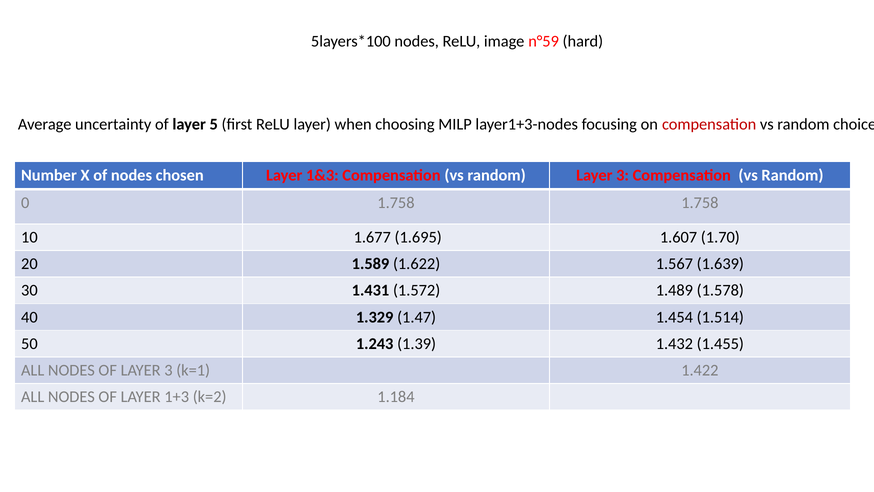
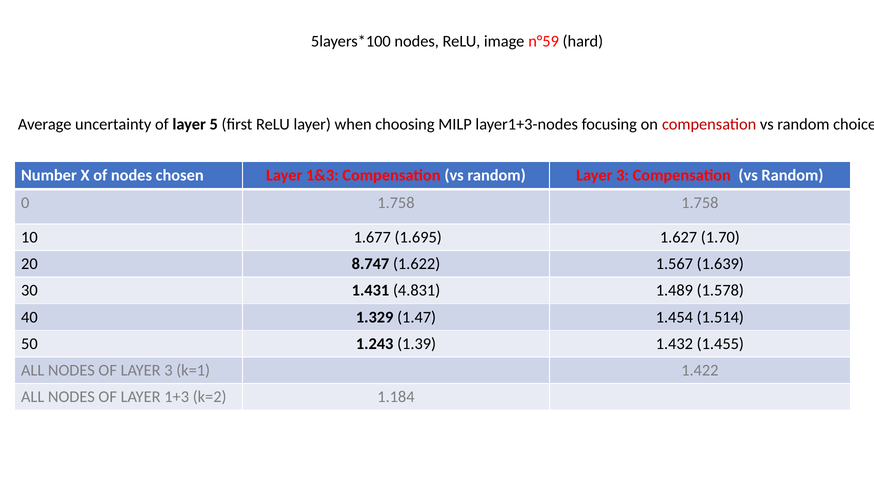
1.607: 1.607 -> 1.627
1.589: 1.589 -> 8.747
1.572: 1.572 -> 4.831
